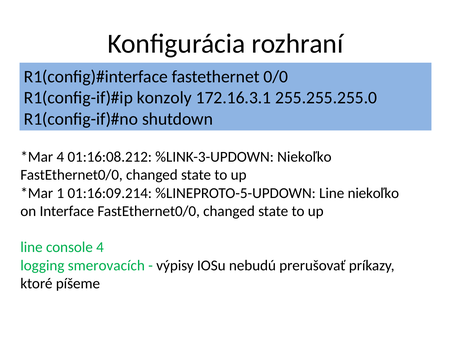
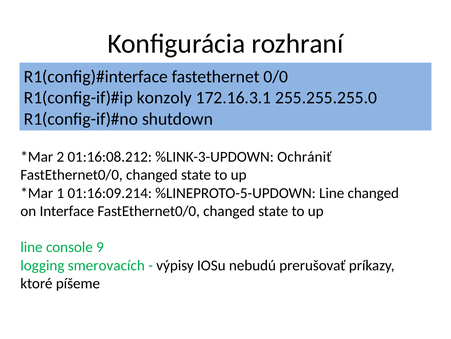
4 at (60, 157): 4 -> 2
%LINK-3-UPDOWN Niekoľko: Niekoľko -> Ochrániť
Line niekoľko: niekoľko -> changed
console 4: 4 -> 9
